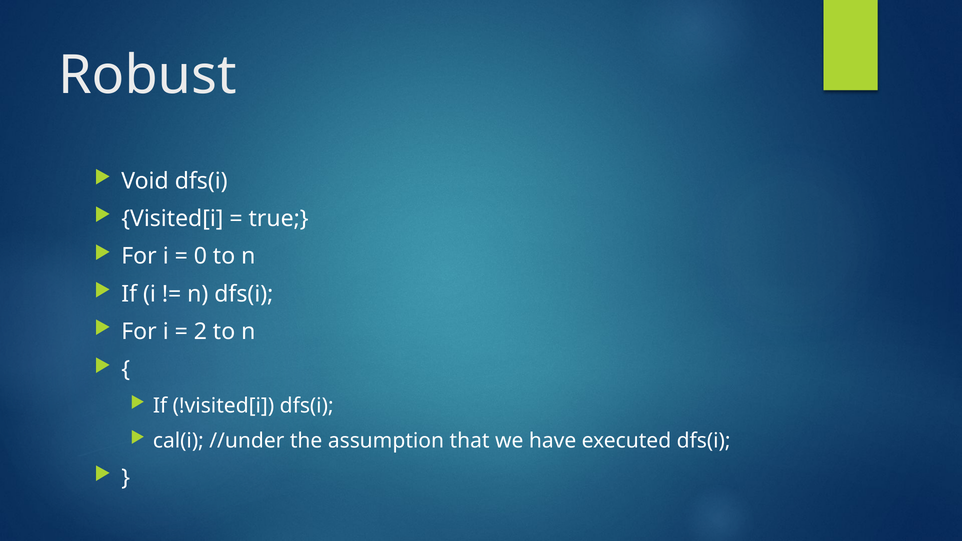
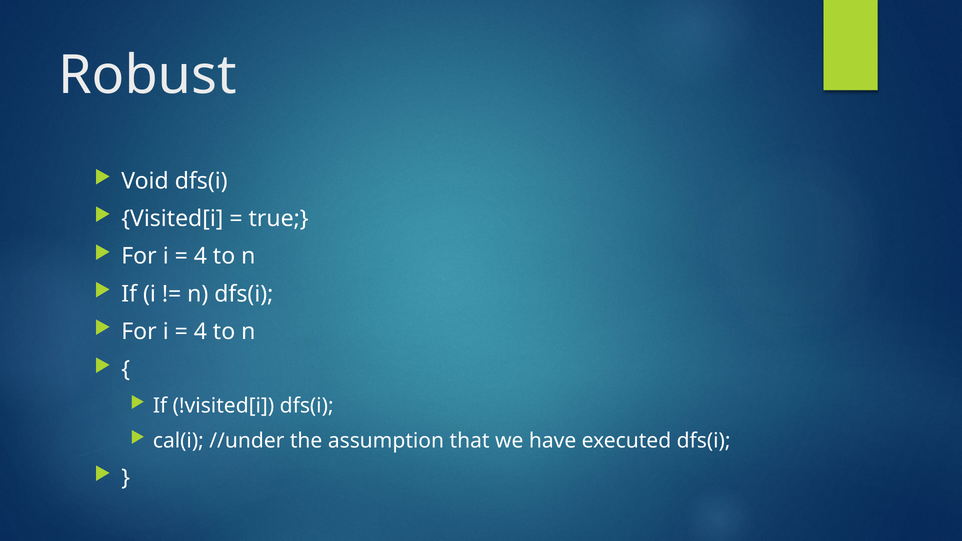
0 at (200, 256): 0 -> 4
2 at (200, 332): 2 -> 4
